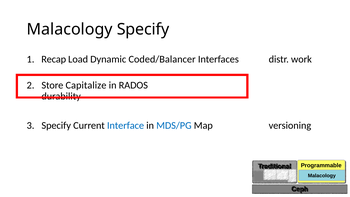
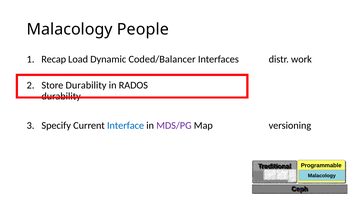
Malacology Specify: Specify -> People
Store Capitalize: Capitalize -> Durability
MDS/PG colour: blue -> purple
